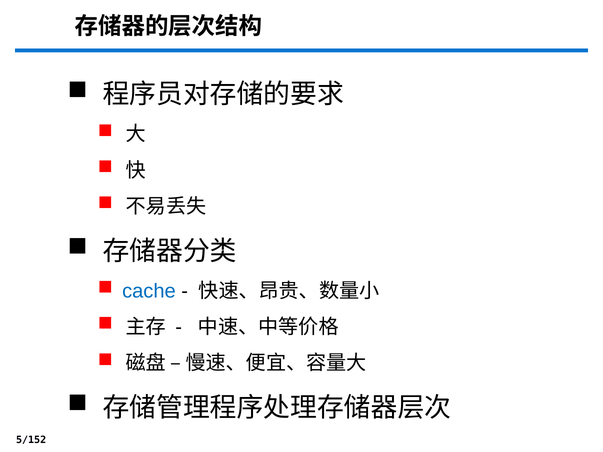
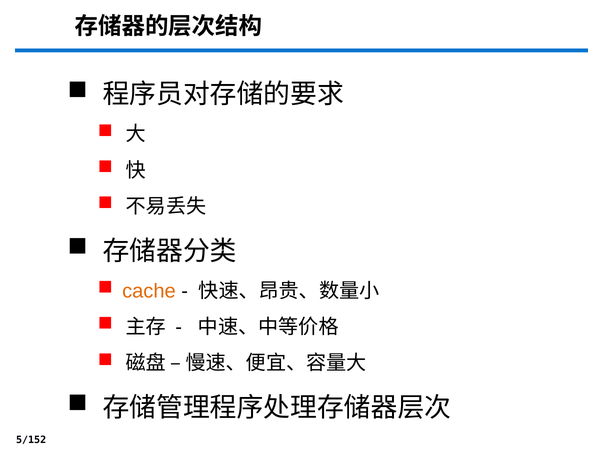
cache colour: blue -> orange
